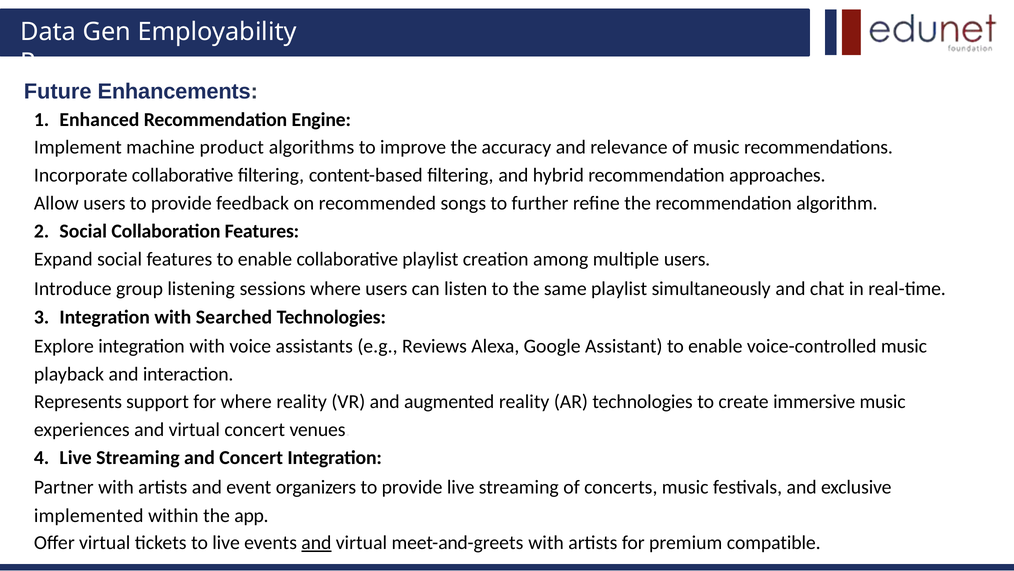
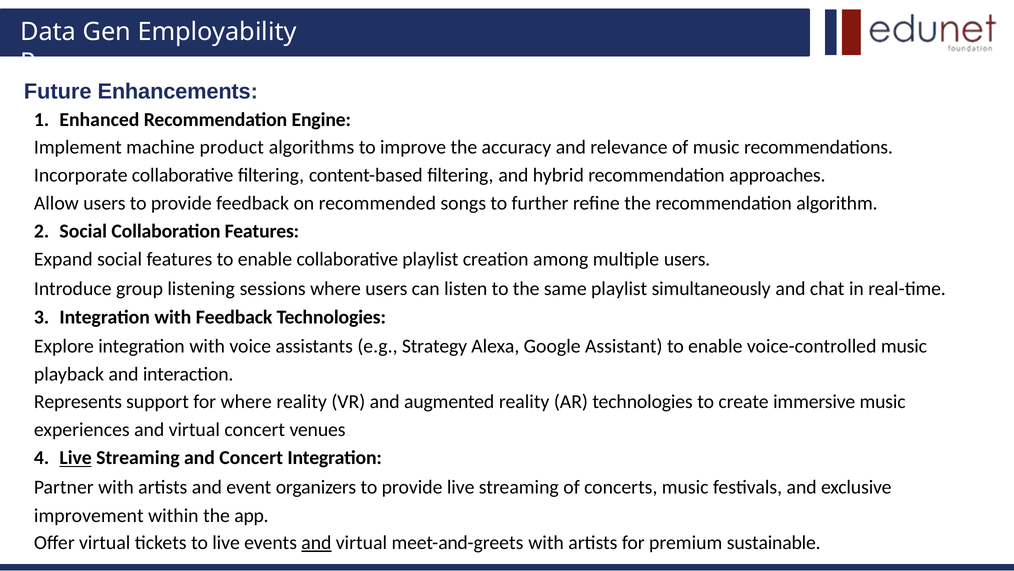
with Searched: Searched -> Feedback
Reviews: Reviews -> Strategy
Live at (76, 458) underline: none -> present
implemented: implemented -> improvement
compatible: compatible -> sustainable
